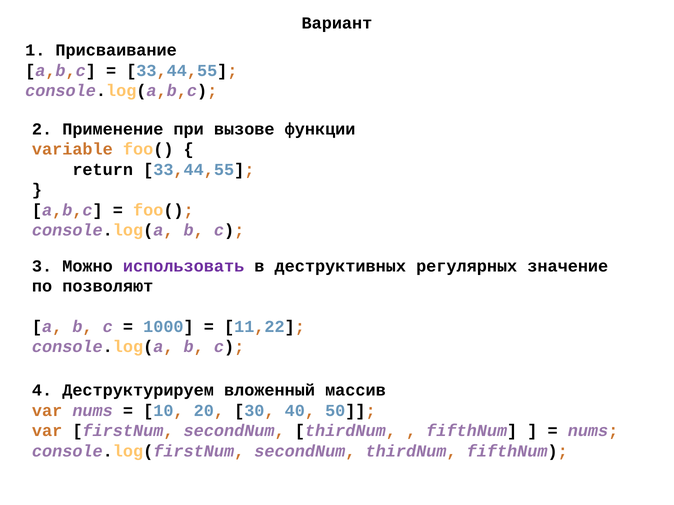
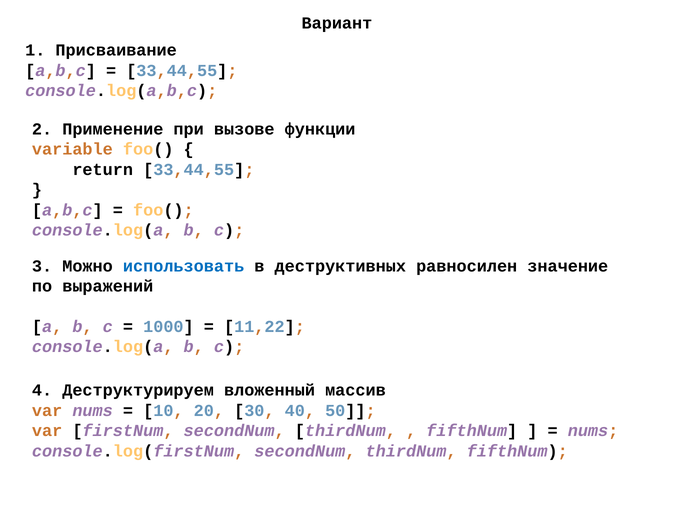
использовать colour: purple -> blue
регулярных: регулярных -> равносилен
позволяют: позволяют -> выражений
